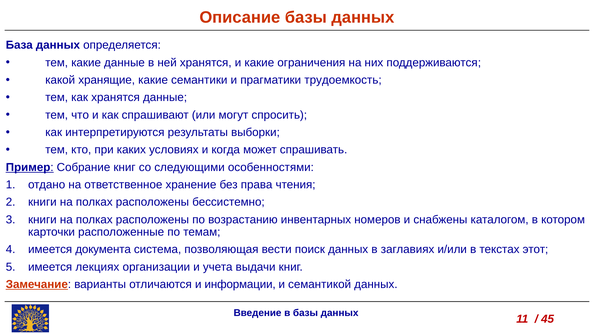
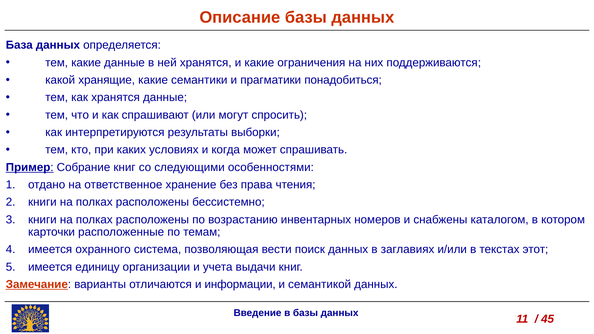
трудоемкость: трудоемкость -> понадобиться
документа: документа -> охранного
лекциях: лекциях -> единицу
